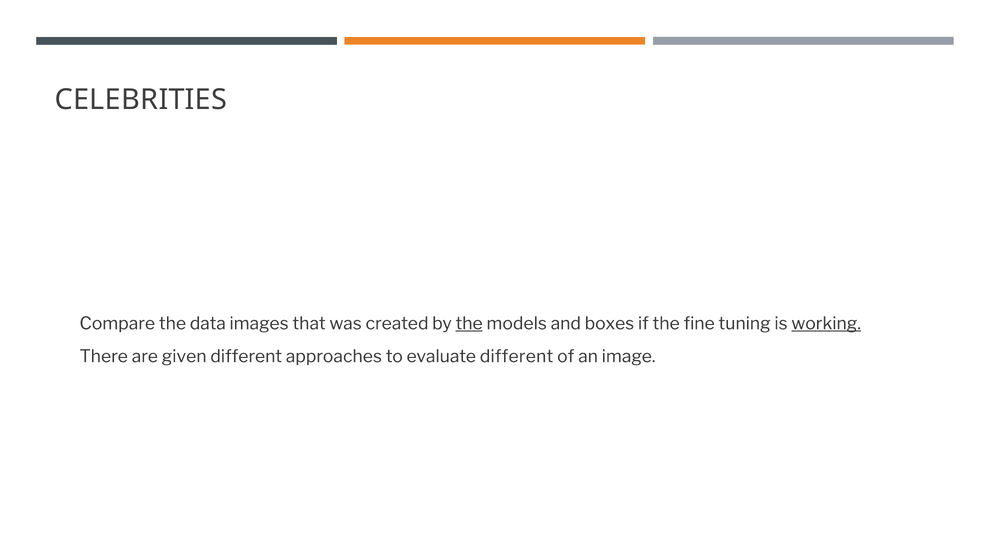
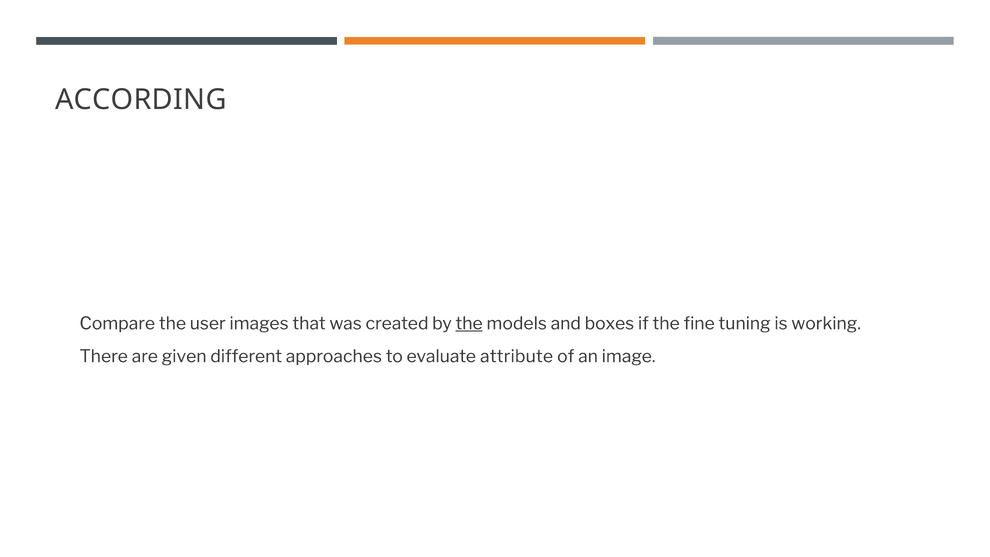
CELEBRITIES: CELEBRITIES -> ACCORDING
data: data -> user
working underline: present -> none
evaluate different: different -> attribute
